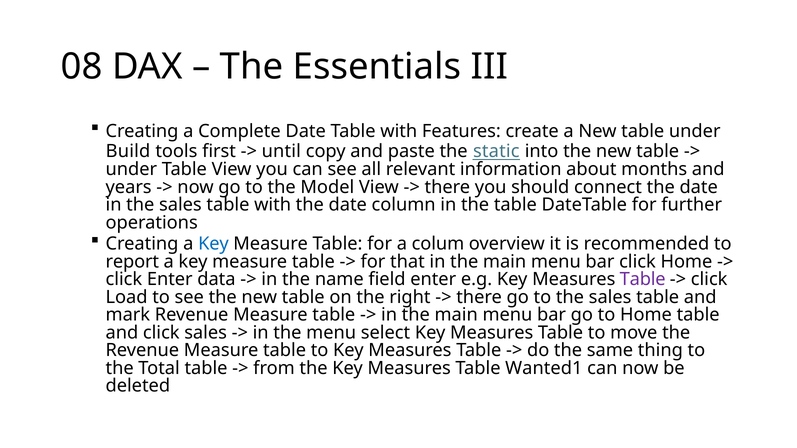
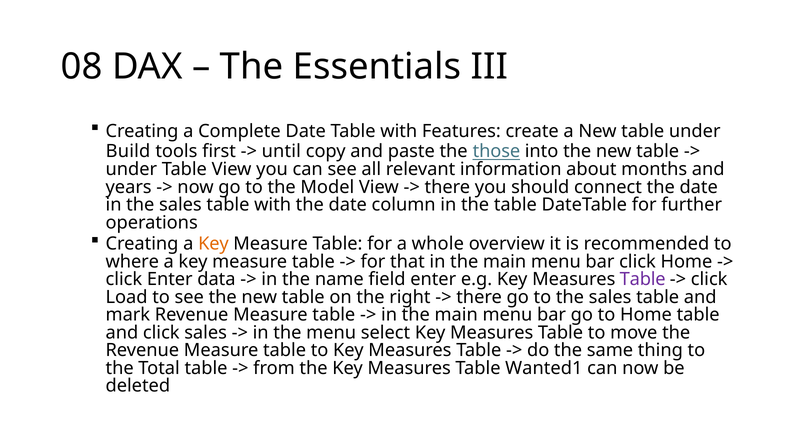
static: static -> those
Key at (213, 244) colour: blue -> orange
colum: colum -> whole
report: report -> where
